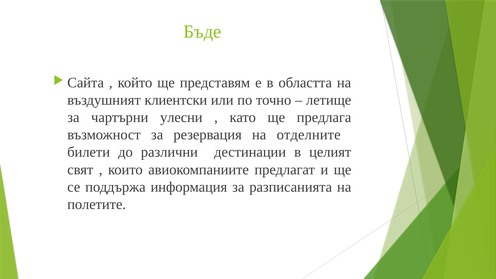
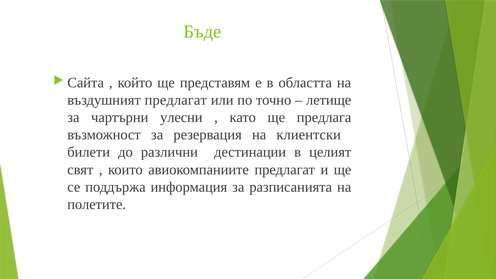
въздушният клиентски: клиентски -> предлагат
отделните: отделните -> клиентски
